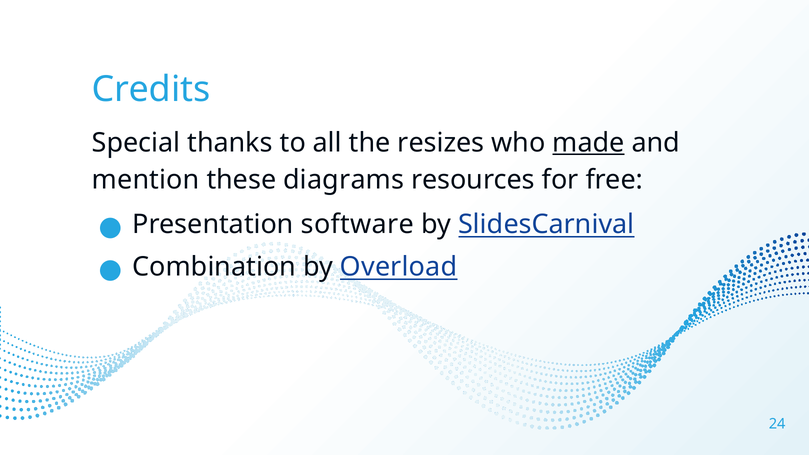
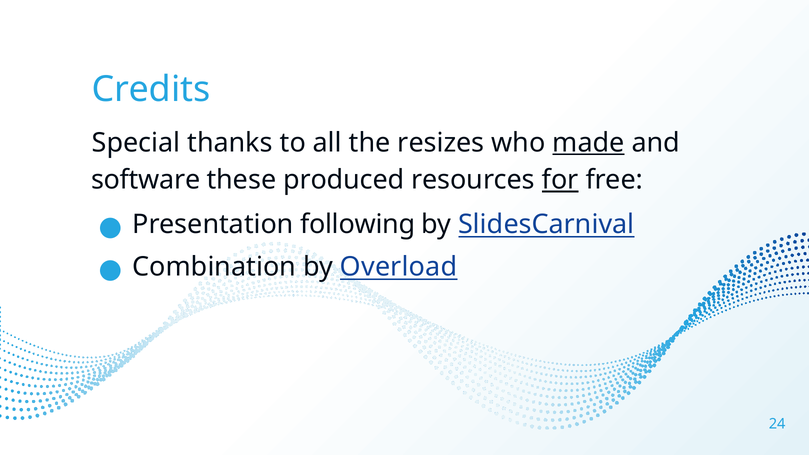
mention: mention -> software
diagrams: diagrams -> produced
for underline: none -> present
software: software -> following
